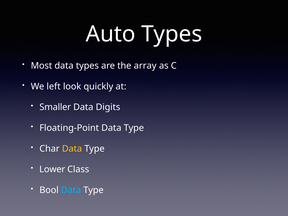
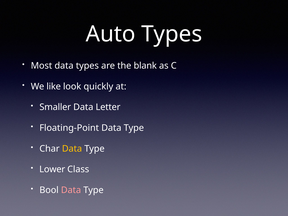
array: array -> blank
left: left -> like
Digits: Digits -> Letter
Data at (71, 190) colour: light blue -> pink
